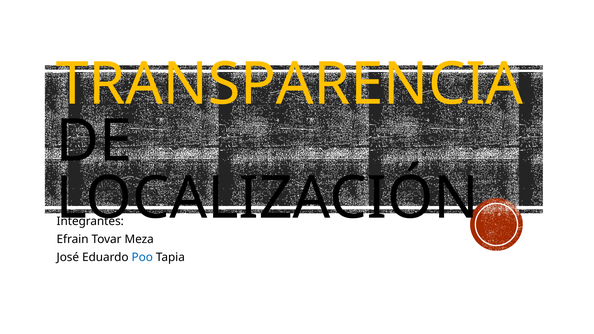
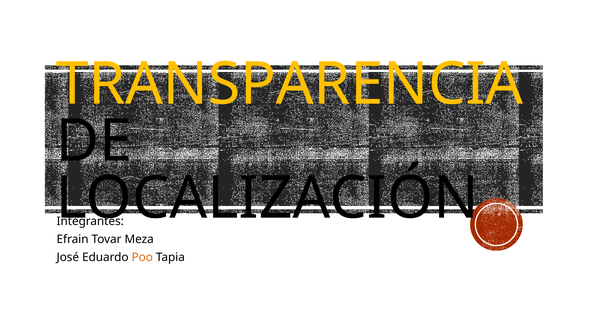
Poo colour: blue -> orange
